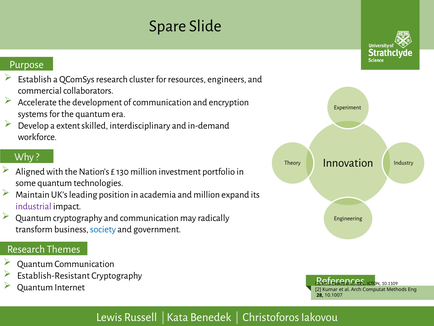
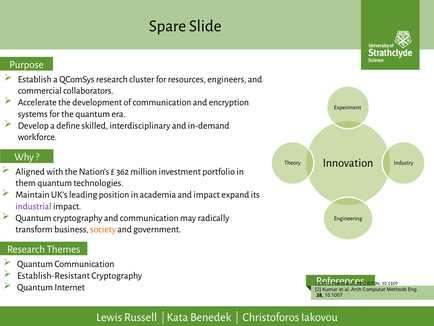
extent: extent -> define
130: 130 -> 362
some: some -> them
and million: million -> impact
society colour: blue -> orange
